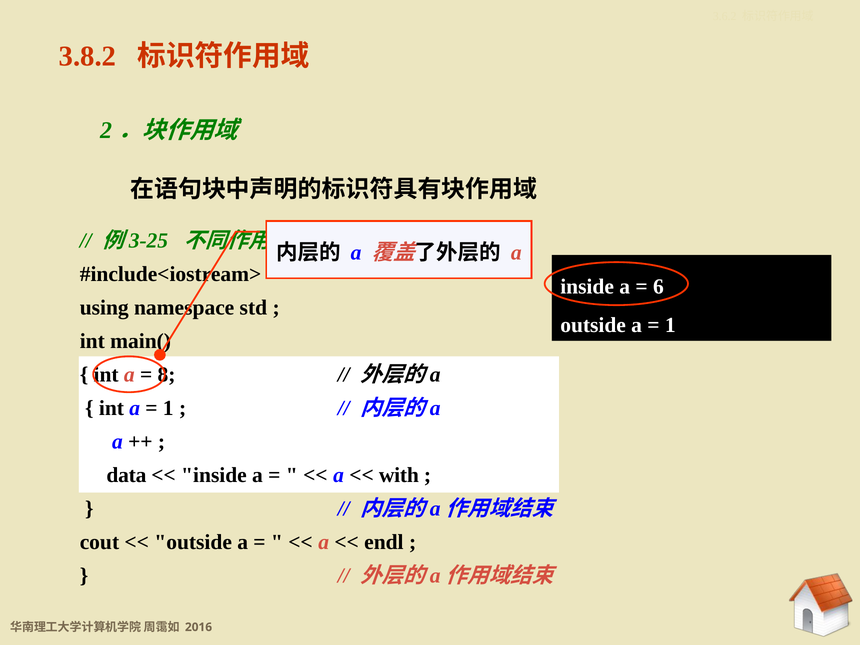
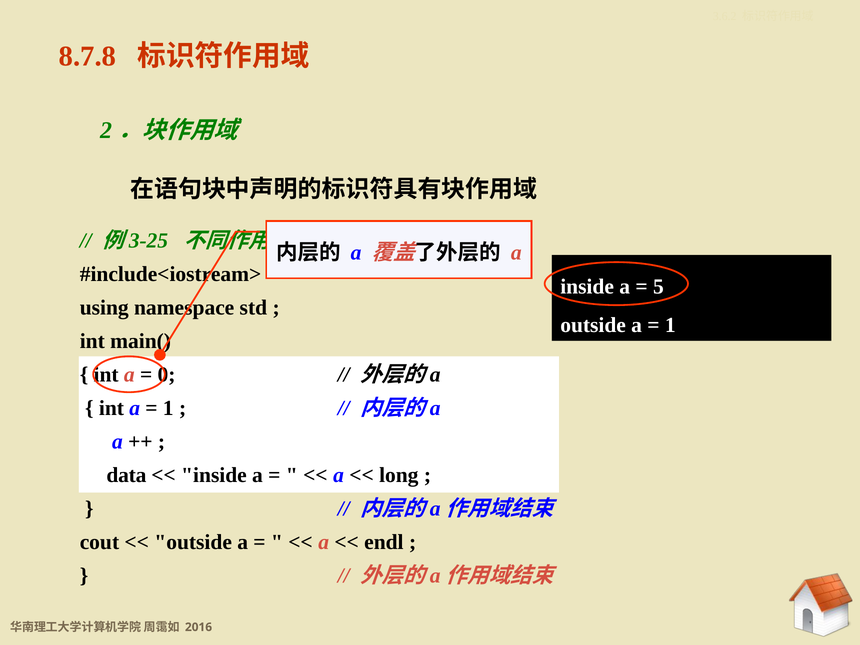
3.8.2: 3.8.2 -> 8.7.8
6: 6 -> 5
8: 8 -> 0
with: with -> long
